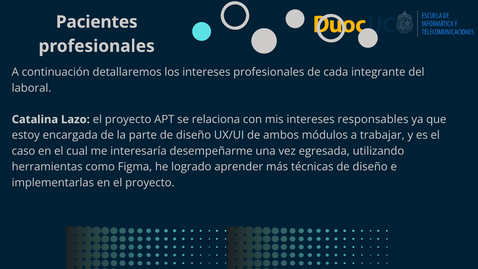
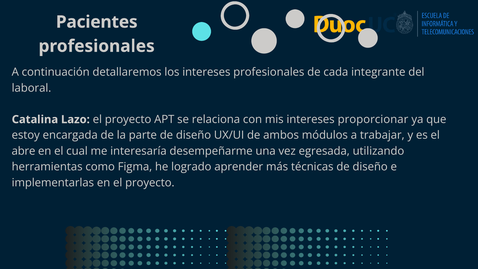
responsables: responsables -> proporcionar
caso: caso -> abre
